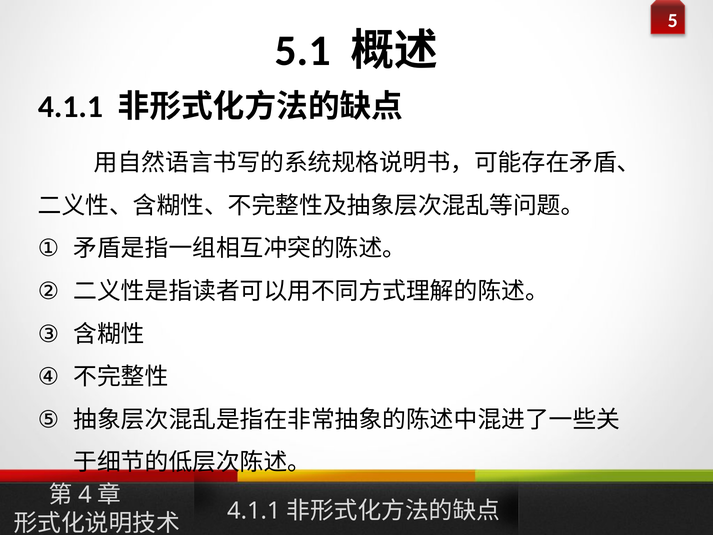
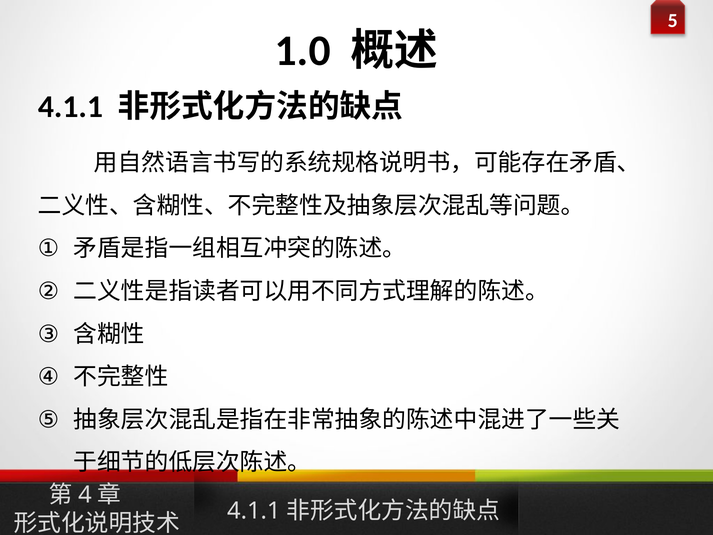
5.1: 5.1 -> 1.0
